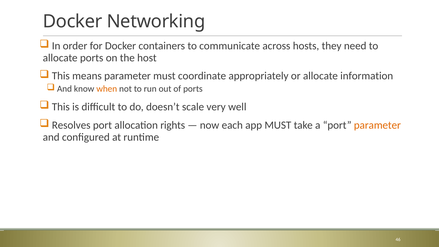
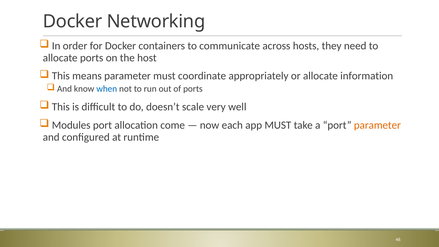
when colour: orange -> blue
Resolves: Resolves -> Modules
rights: rights -> come
